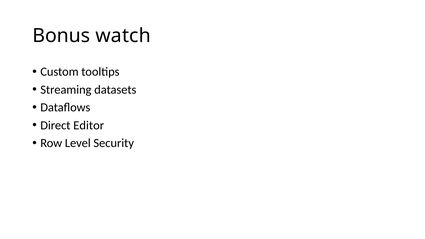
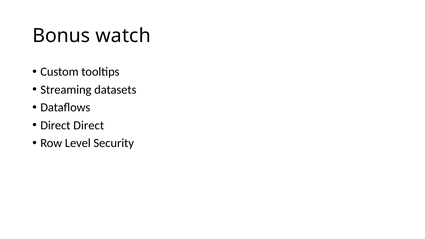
Direct Editor: Editor -> Direct
